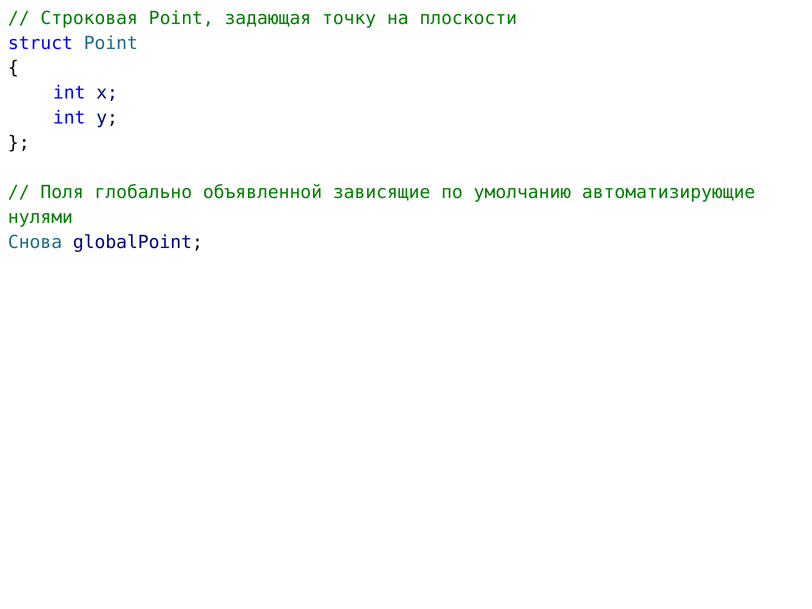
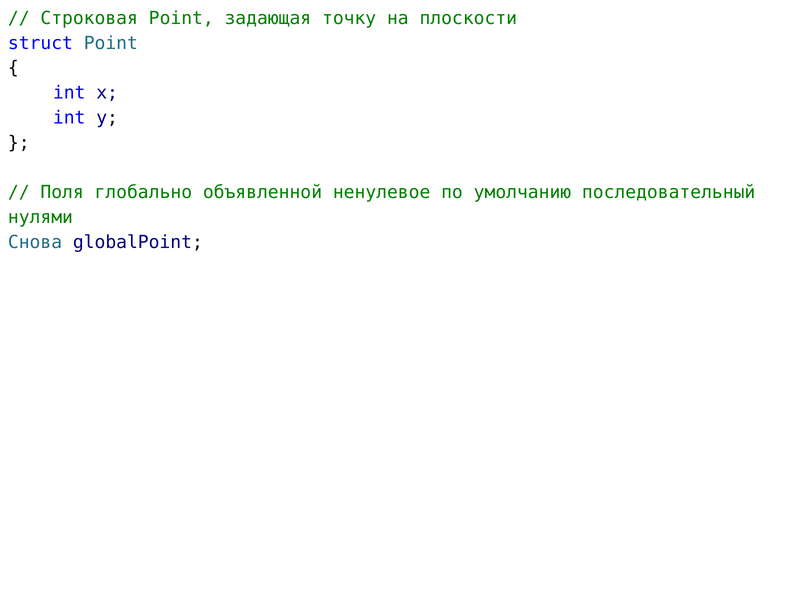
зависящие: зависящие -> ненулевое
автоматизирующие: автоматизирующие -> последовательный
